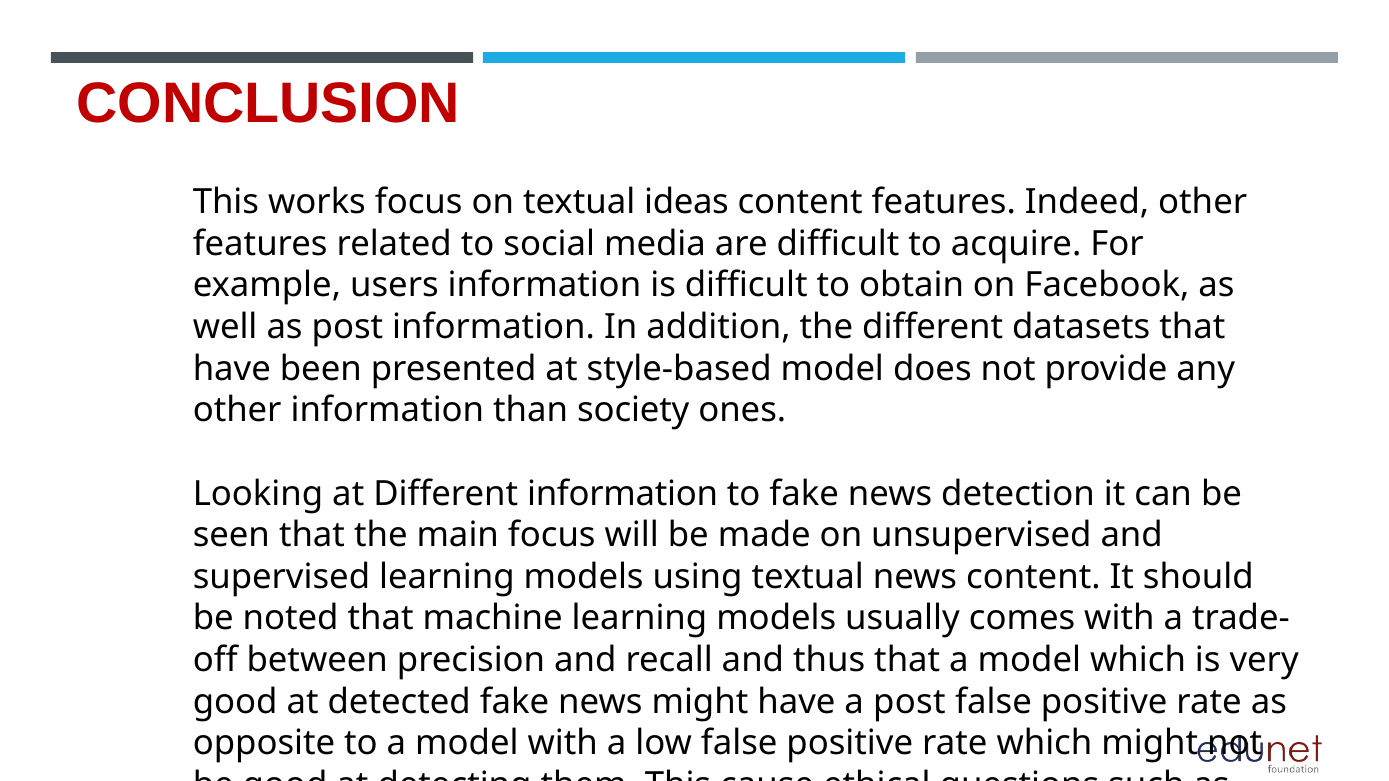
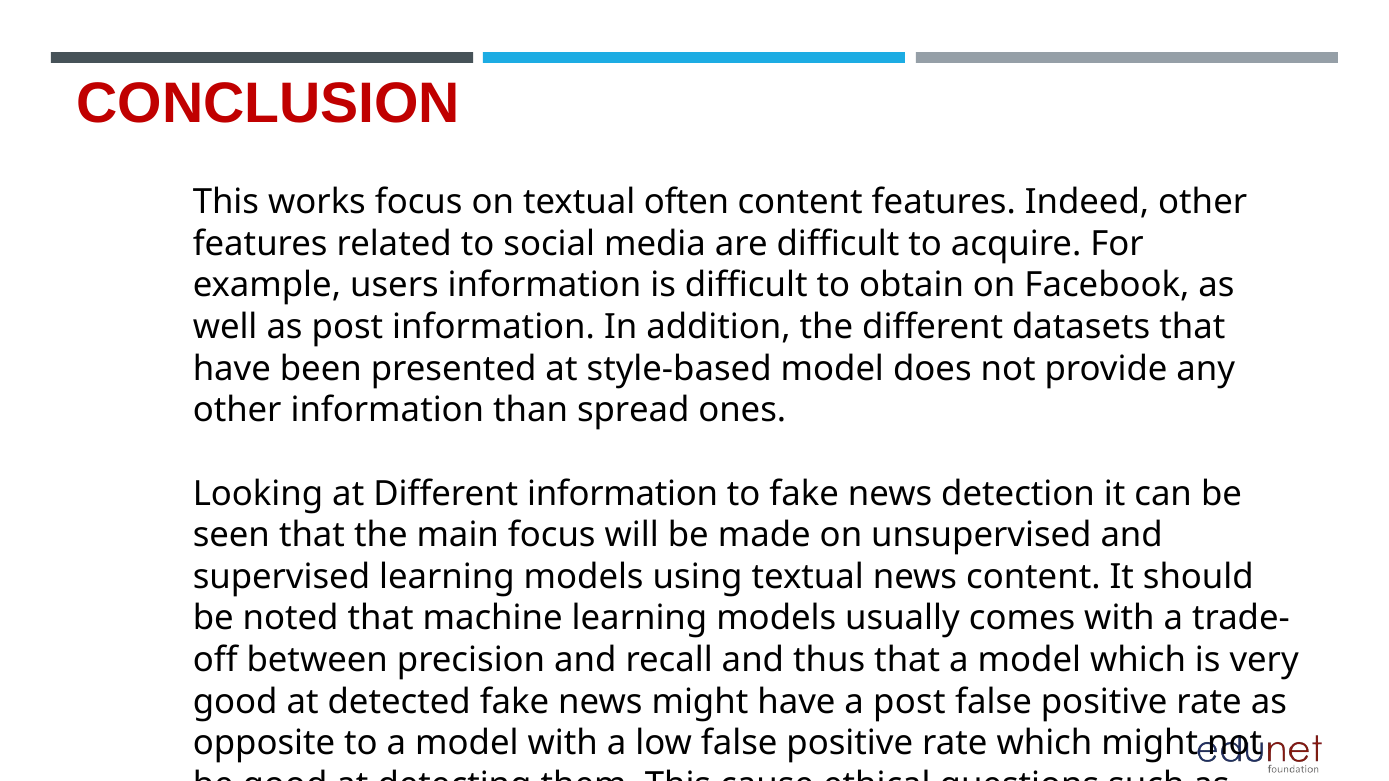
ideas: ideas -> often
society: society -> spread
